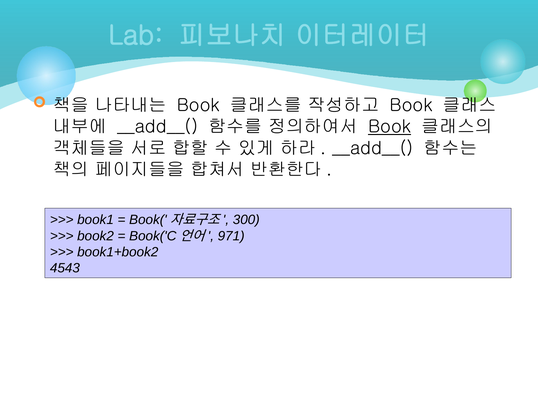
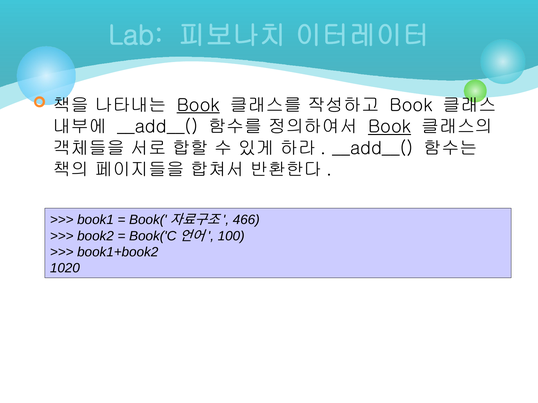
Book at (198, 105) underline: none -> present
300: 300 -> 466
971: 971 -> 100
4543: 4543 -> 1020
